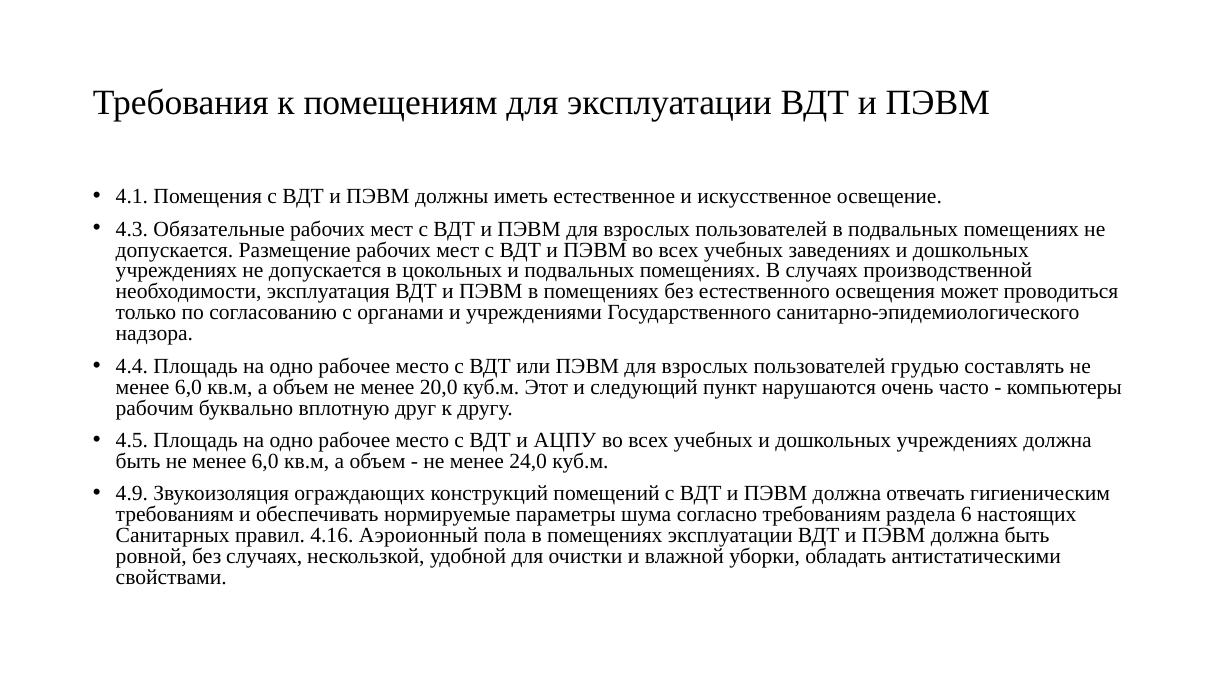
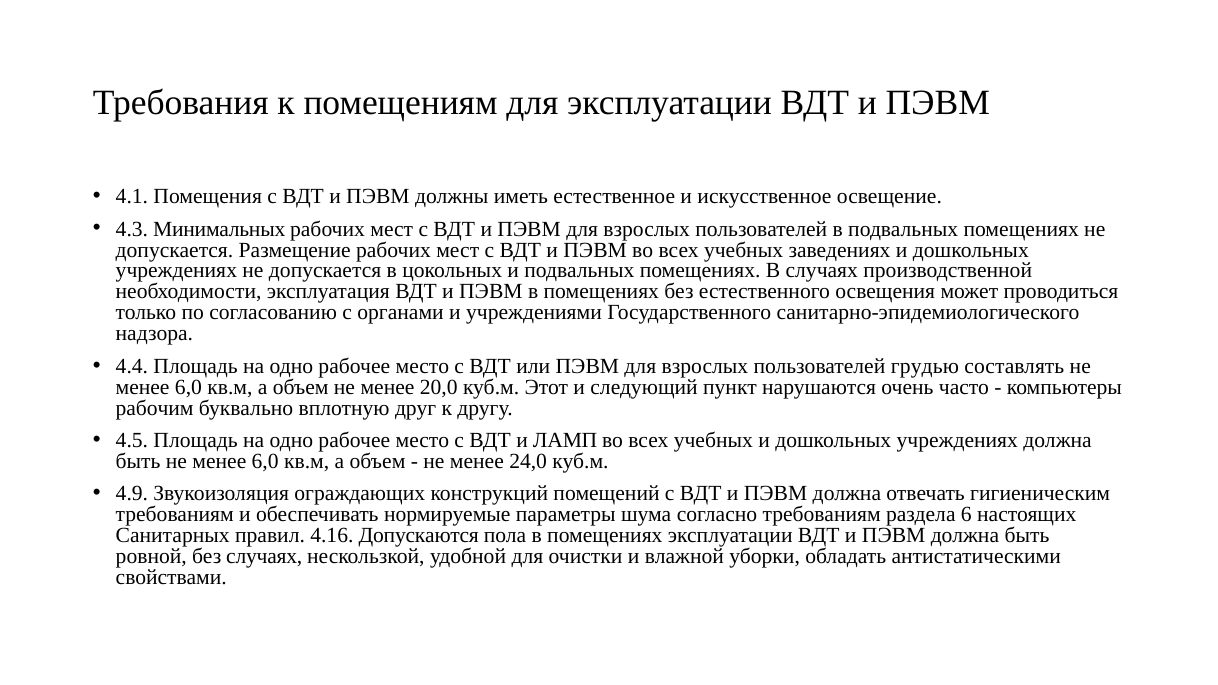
Обязательные: Обязательные -> Минимальных
АЦПУ: АЦПУ -> ЛАМП
Аэроионный: Аэроионный -> Допускаются
